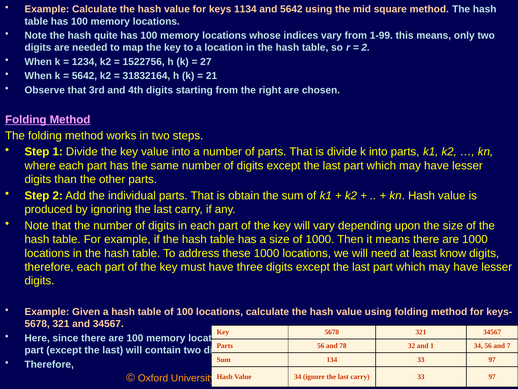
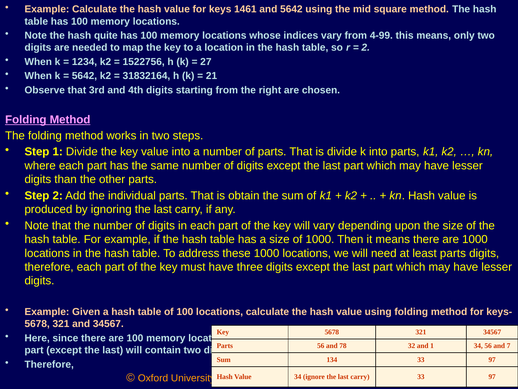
1134: 1134 -> 1461
1-99: 1-99 -> 4-99
least know: know -> parts
